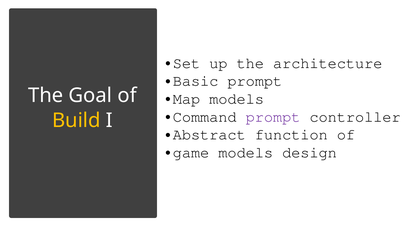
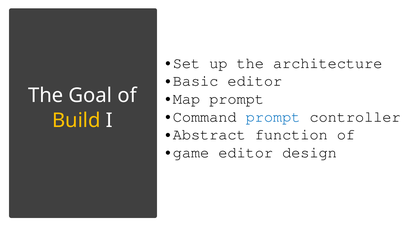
Basic prompt: prompt -> editor
Map models: models -> prompt
prompt at (273, 117) colour: purple -> blue
game models: models -> editor
